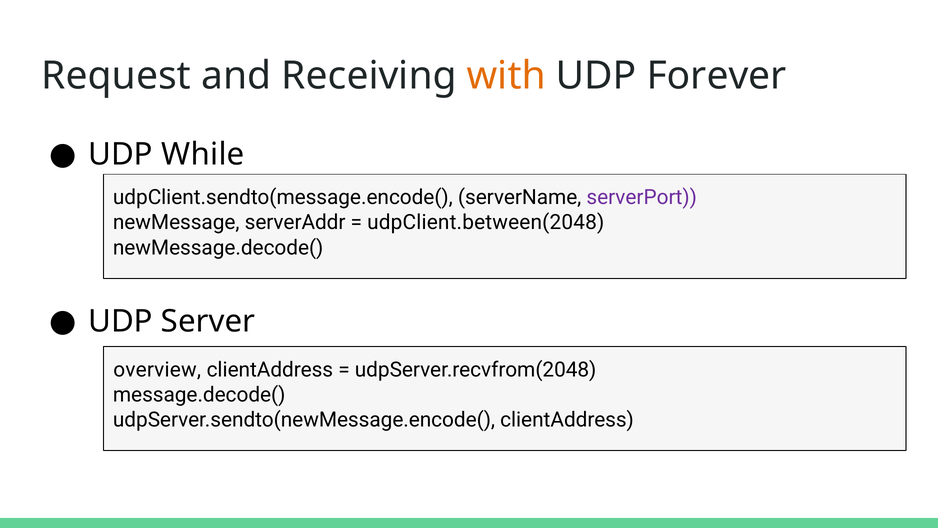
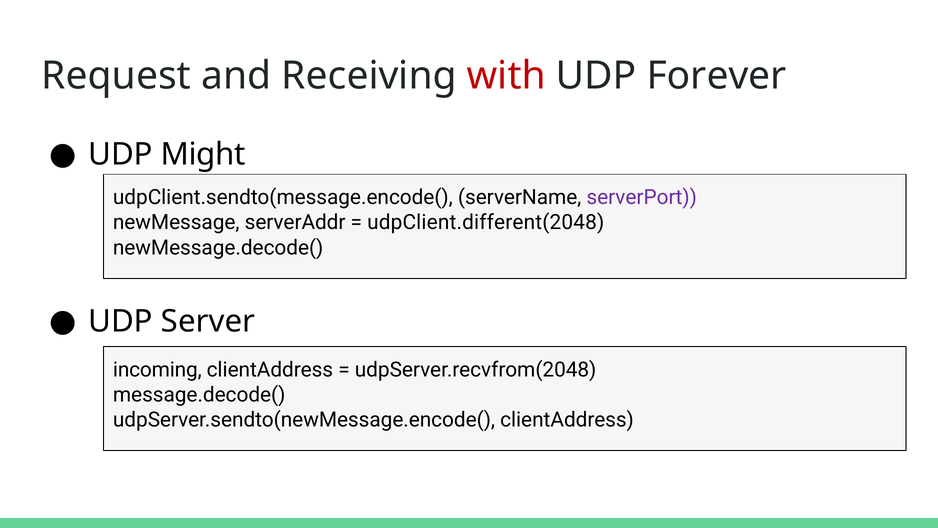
with colour: orange -> red
While: While -> Might
udpClient.between(2048: udpClient.between(2048 -> udpClient.different(2048
overview: overview -> incoming
